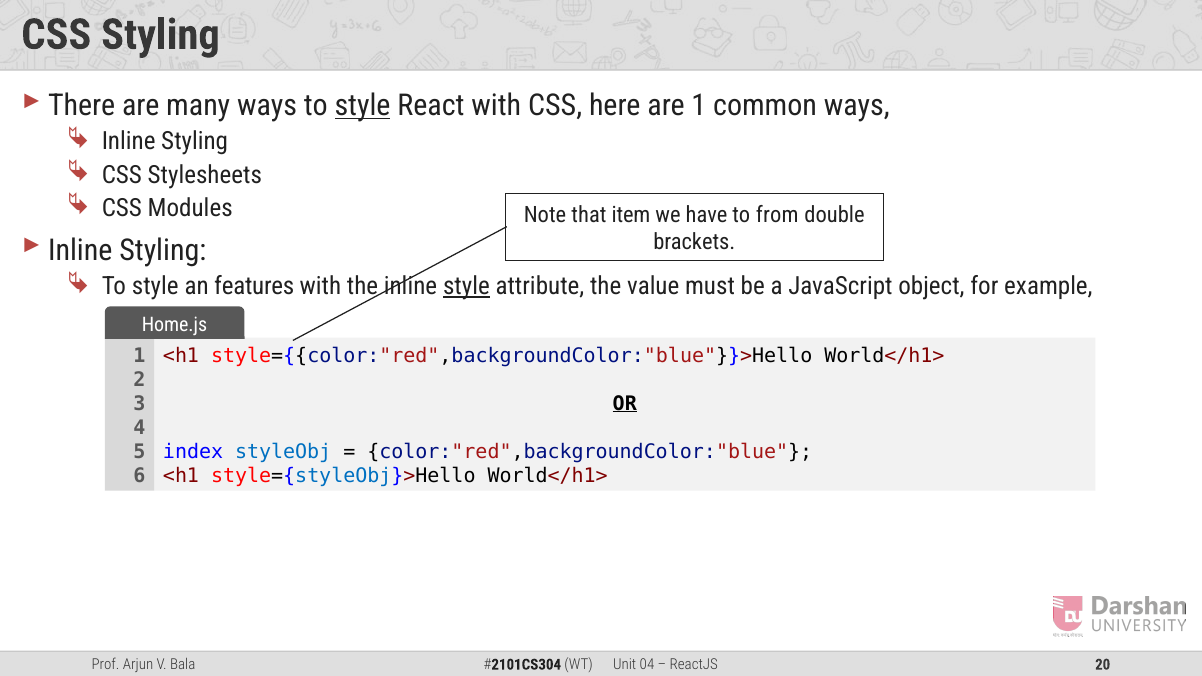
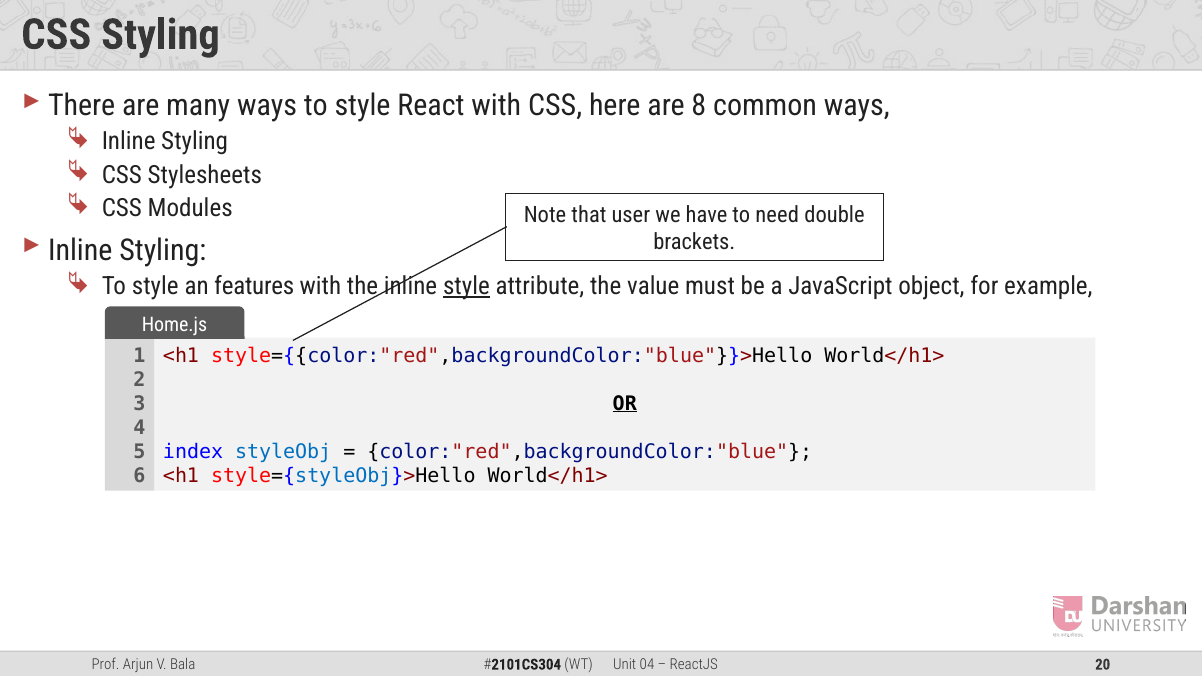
style at (362, 106) underline: present -> none
are 1: 1 -> 8
item: item -> user
from: from -> need
